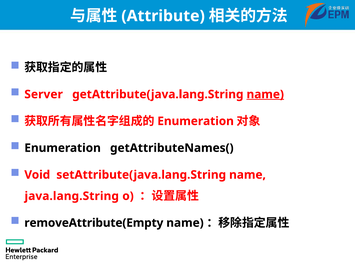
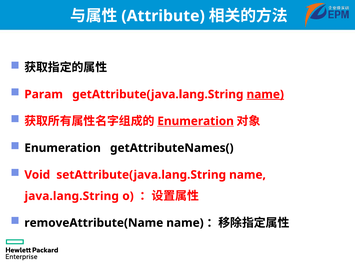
Server: Server -> Param
Enumeration at (196, 121) underline: none -> present
removeAttribute(Empty: removeAttribute(Empty -> removeAttribute(Name
